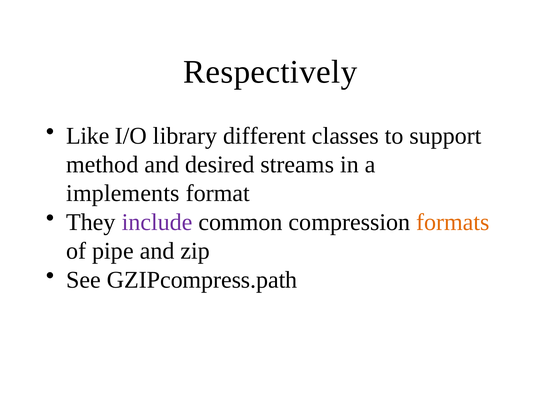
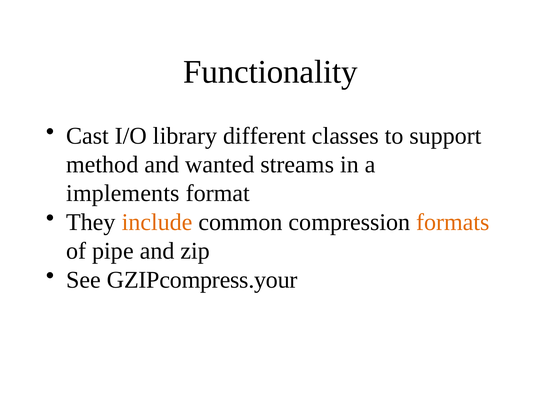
Respectively: Respectively -> Functionality
Like: Like -> Cast
desired: desired -> wanted
include colour: purple -> orange
GZIPcompress.path: GZIPcompress.path -> GZIPcompress.your
